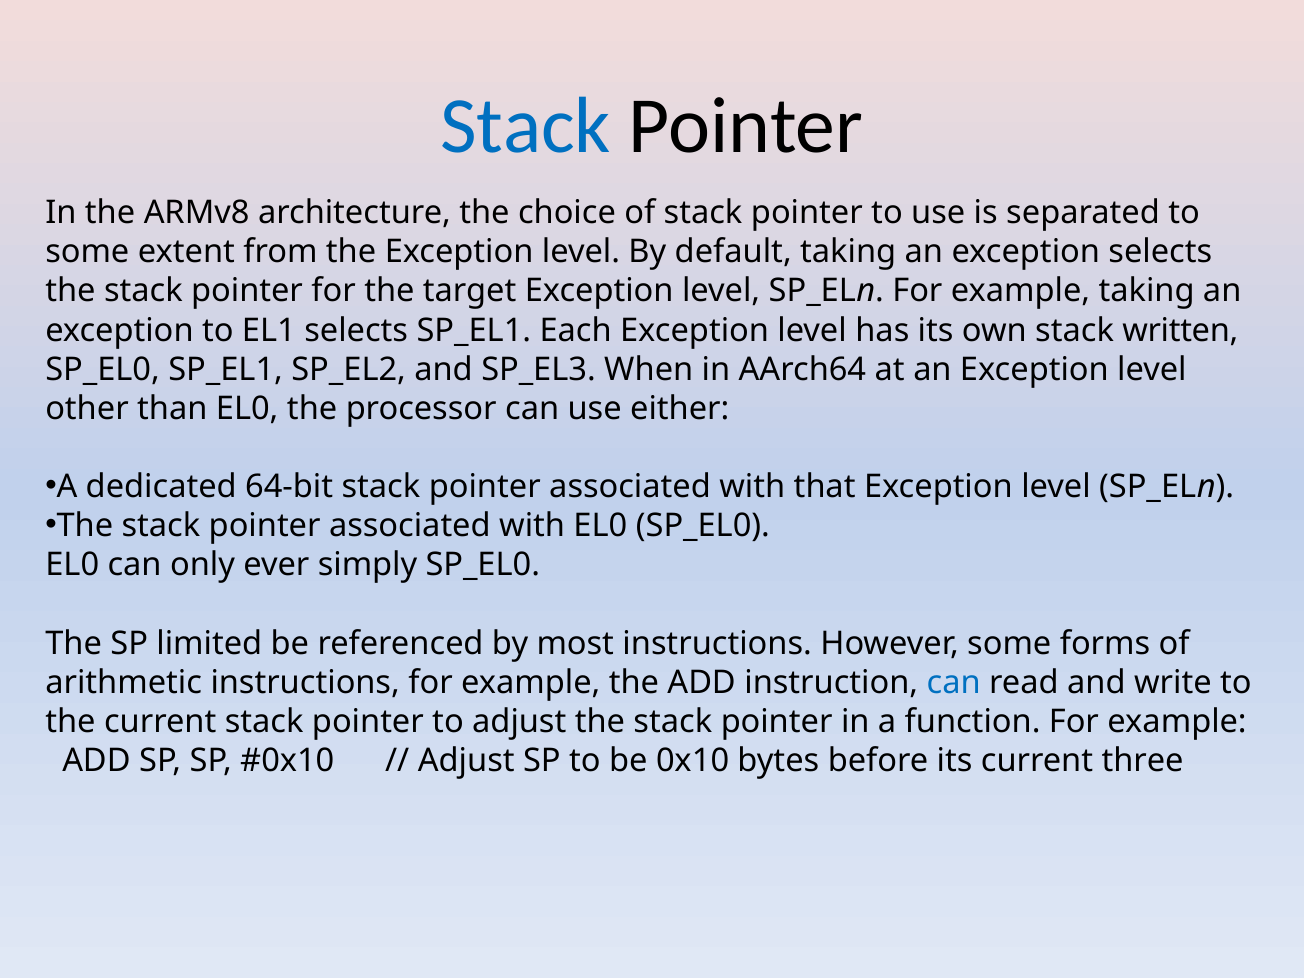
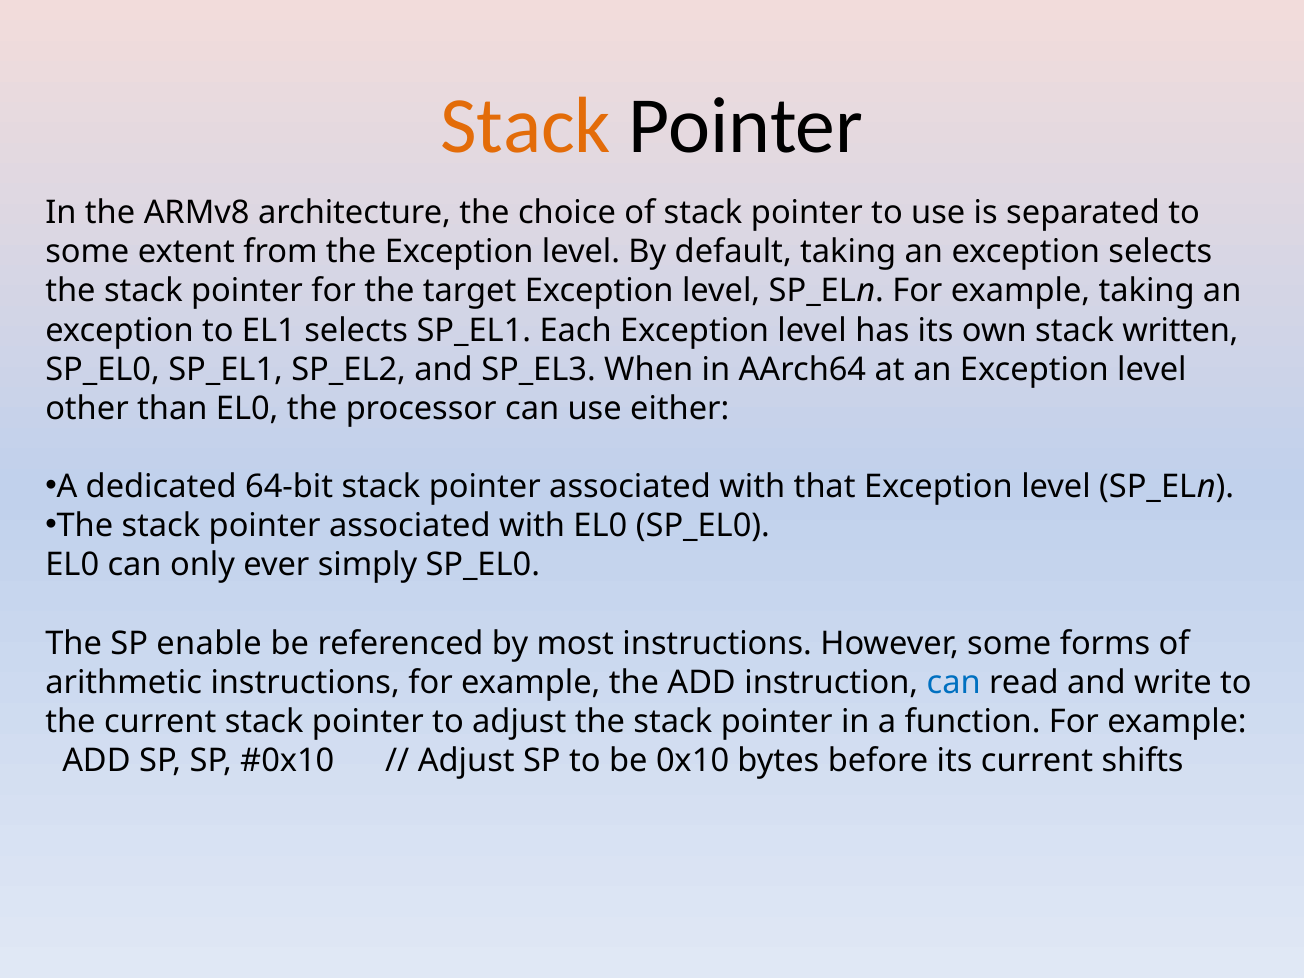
Stack at (526, 126) colour: blue -> orange
limited: limited -> enable
three: three -> shifts
